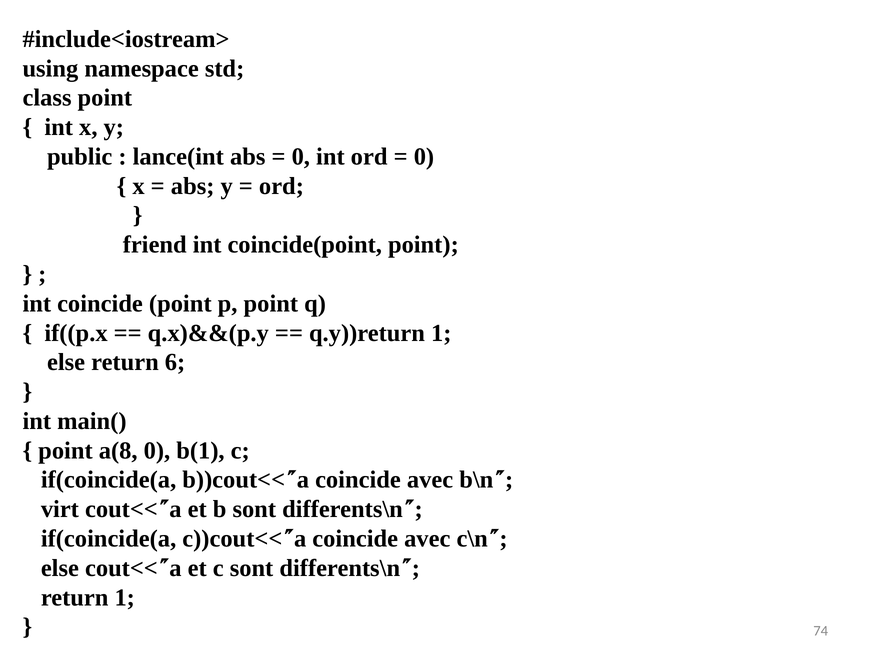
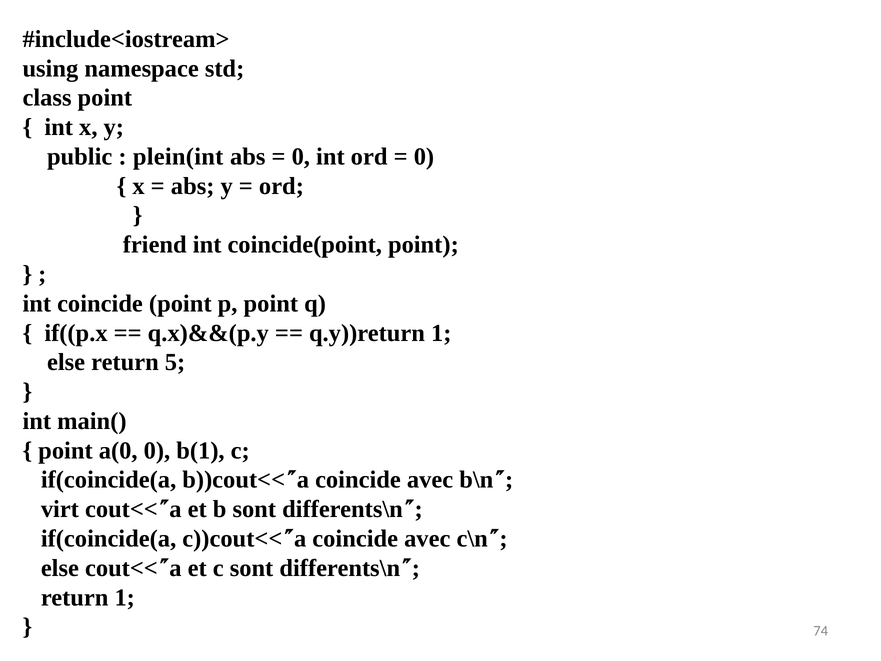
lance(int: lance(int -> plein(int
6: 6 -> 5
a(8: a(8 -> a(0
